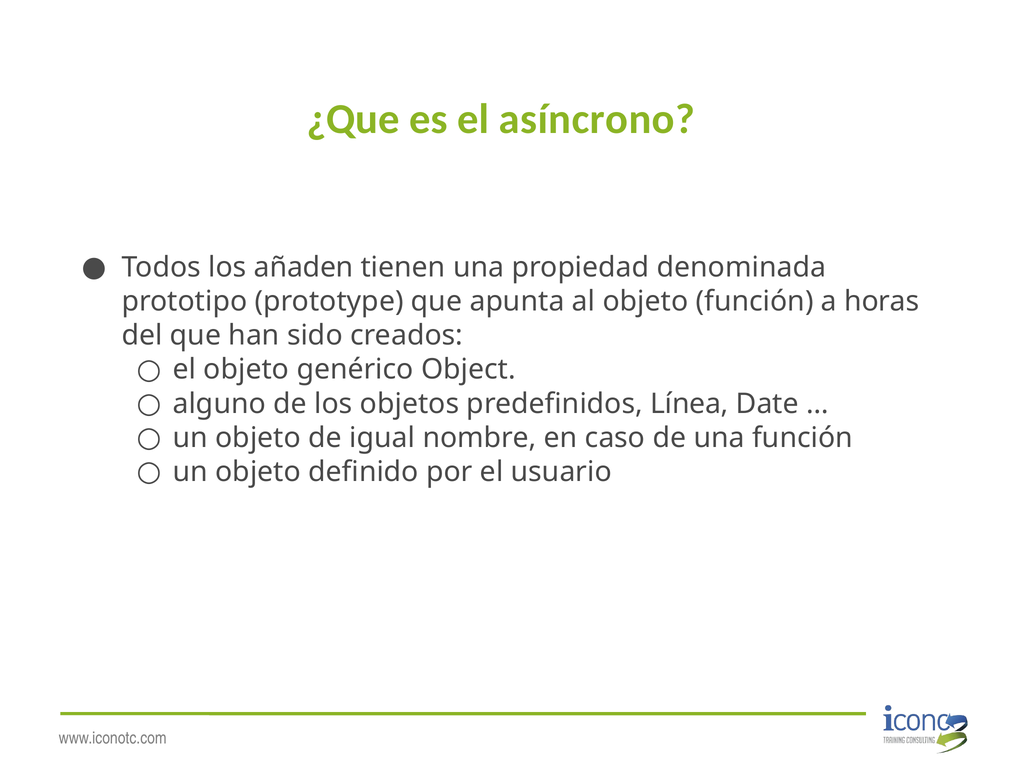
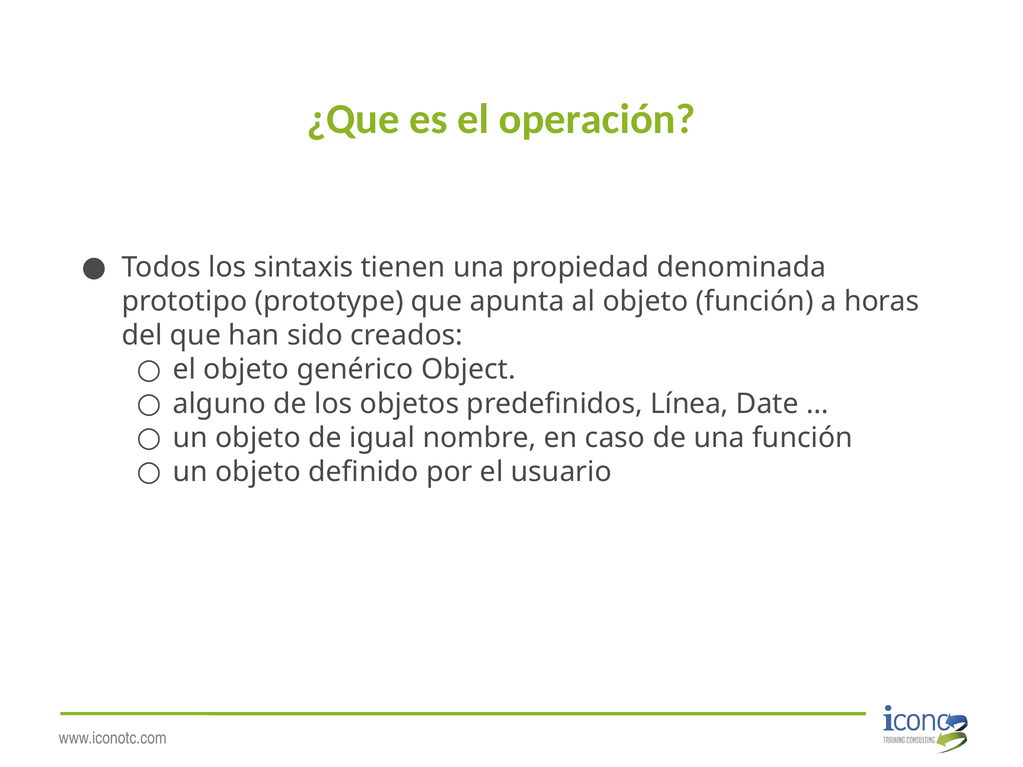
asíncrono: asíncrono -> operación
añaden: añaden -> sintaxis
